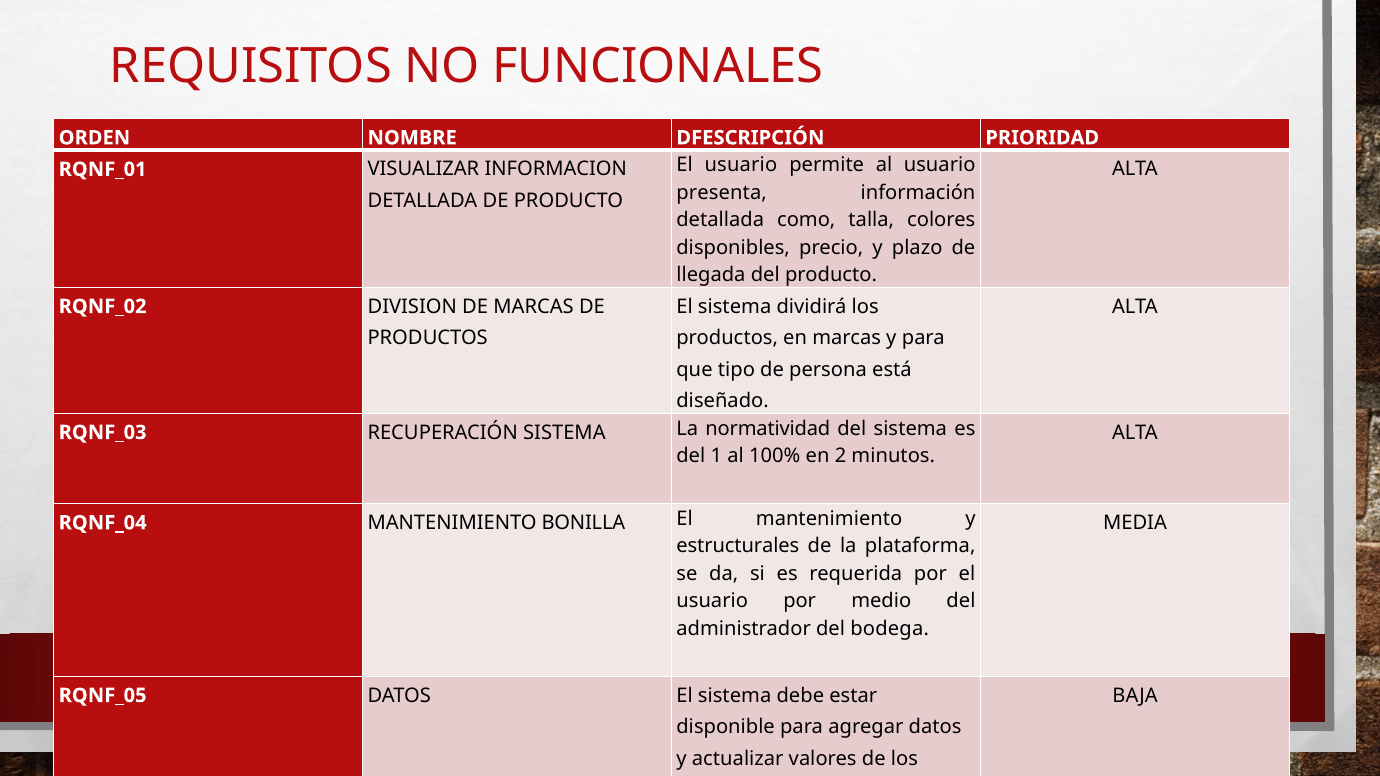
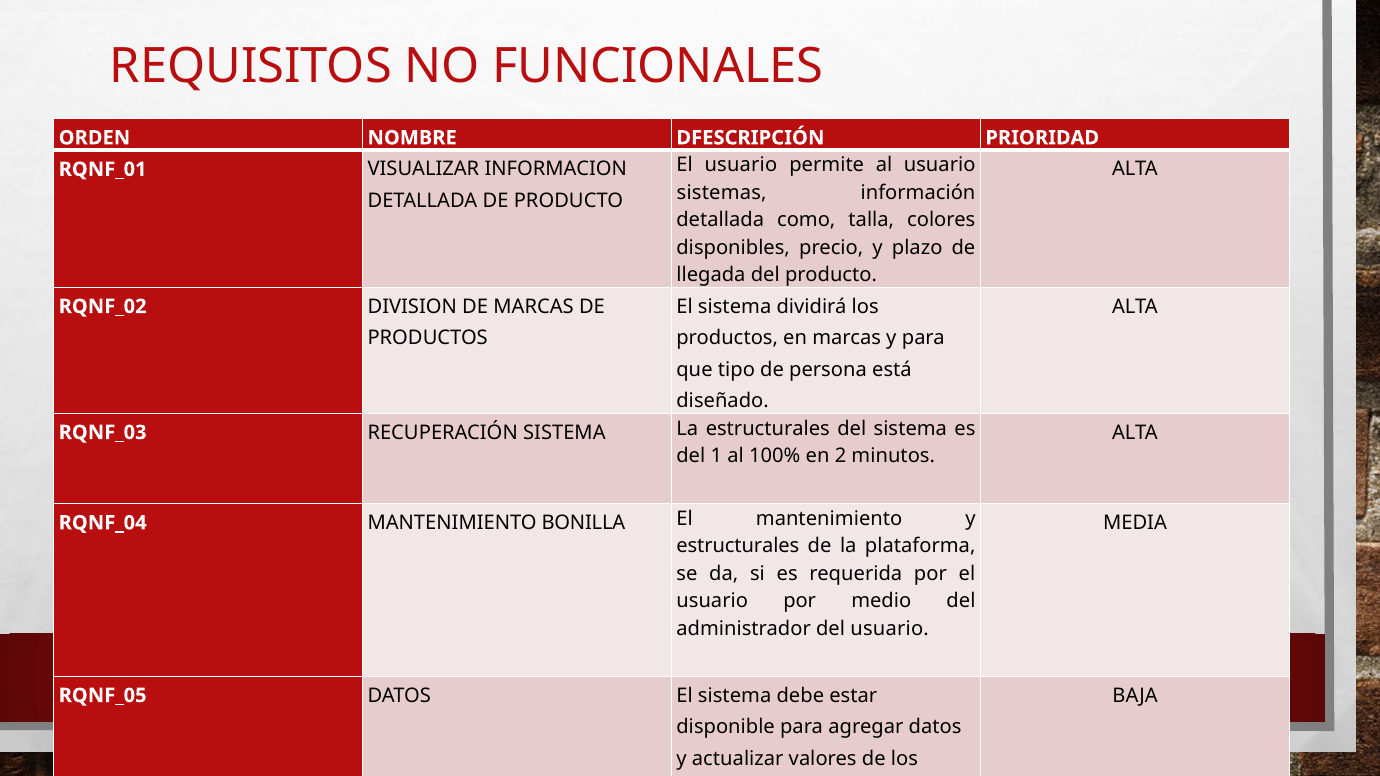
presenta: presenta -> sistemas
La normatividad: normatividad -> estructurales
del bodega: bodega -> usuario
